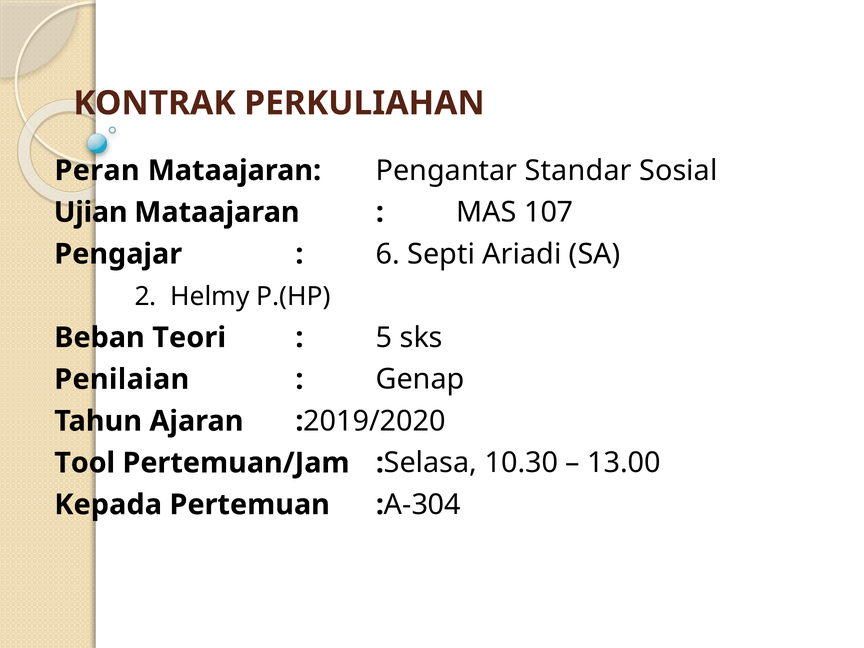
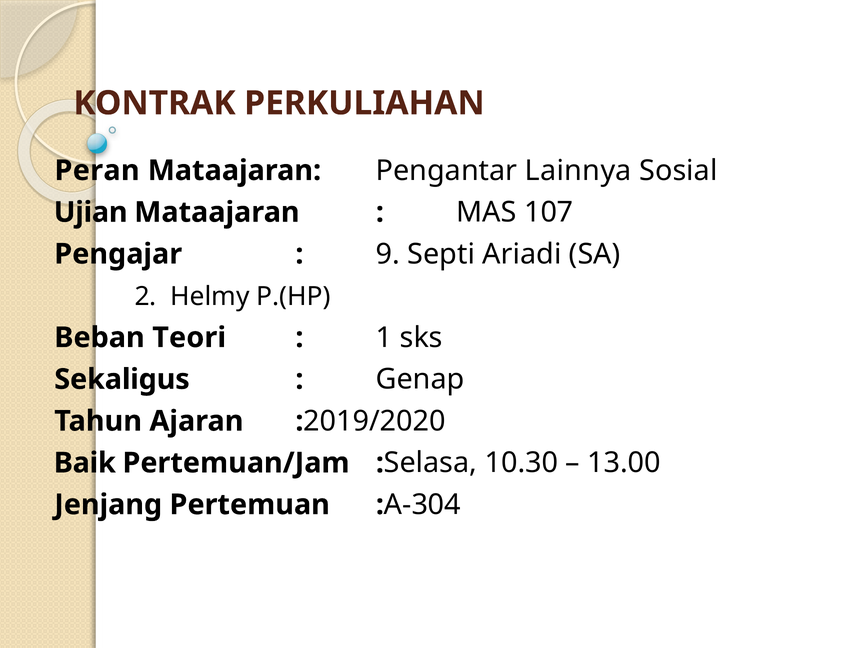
Standar: Standar -> Lainnya
6: 6 -> 9
5: 5 -> 1
Penilaian: Penilaian -> Sekaligus
Tool: Tool -> Baik
Kepada: Kepada -> Jenjang
